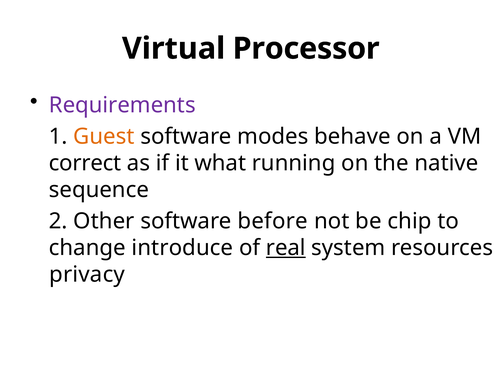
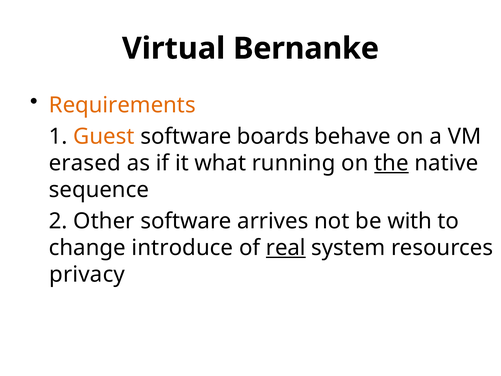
Processor: Processor -> Bernanke
Requirements colour: purple -> orange
modes: modes -> boards
correct: correct -> erased
the underline: none -> present
before: before -> arrives
chip: chip -> with
